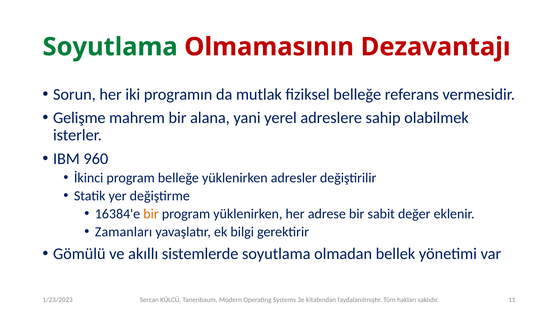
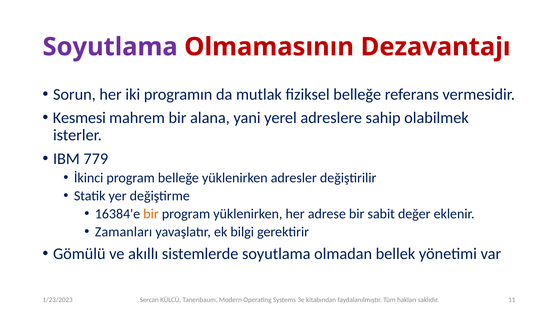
Soyutlama at (110, 47) colour: green -> purple
Gelişme: Gelişme -> Kesmesi
960: 960 -> 779
